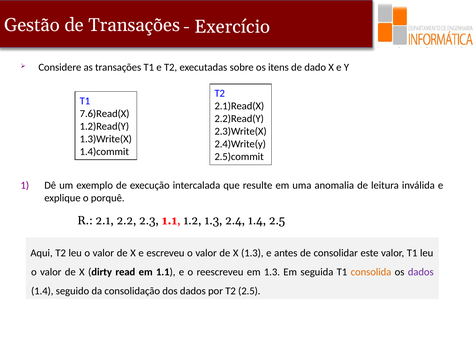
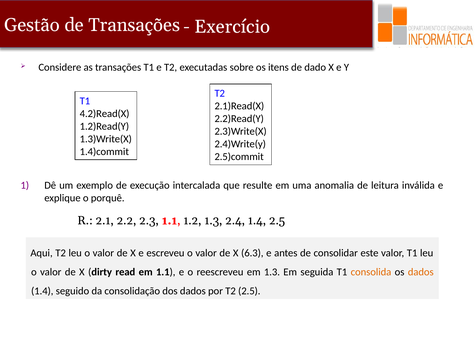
7.6)Read(X: 7.6)Read(X -> 4.2)Read(X
X 1.3: 1.3 -> 6.3
dados at (421, 272) colour: purple -> orange
